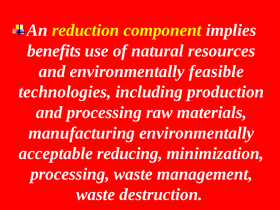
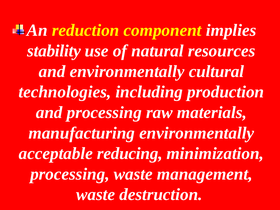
benefits: benefits -> stability
feasible: feasible -> cultural
